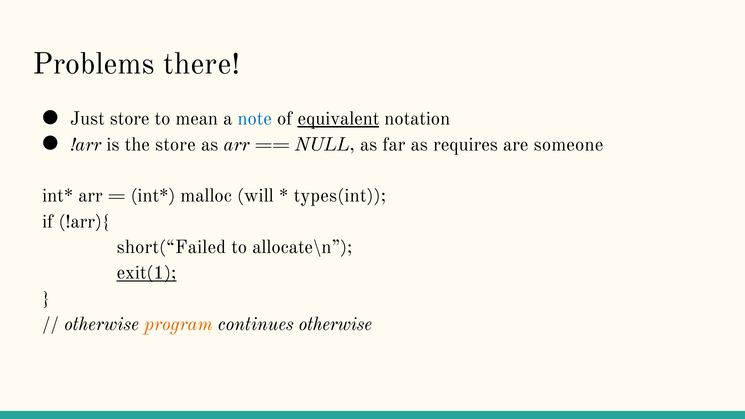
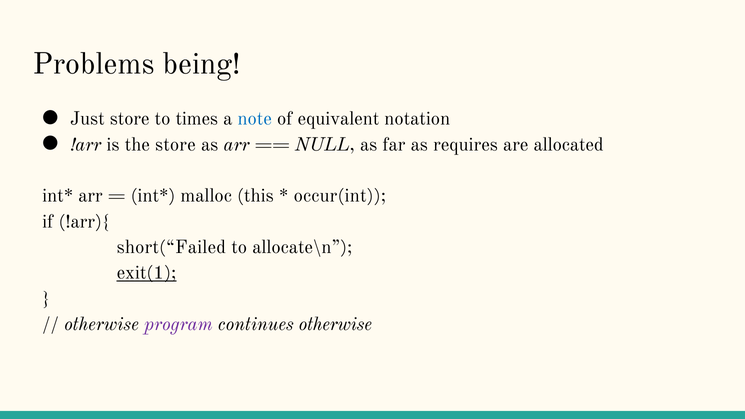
there: there -> being
mean: mean -> times
equivalent underline: present -> none
someone: someone -> allocated
will: will -> this
types(int: types(int -> occur(int
program colour: orange -> purple
